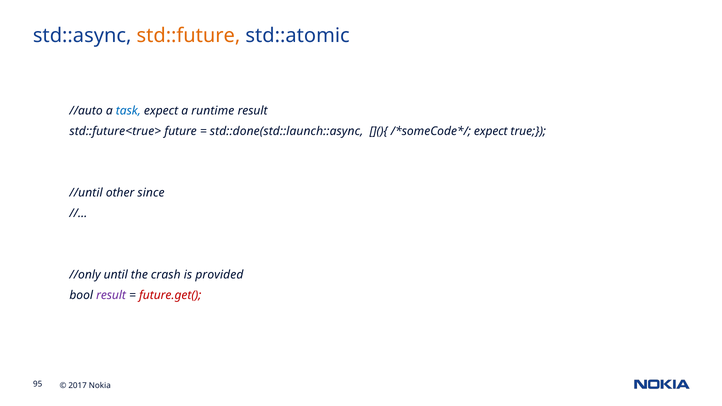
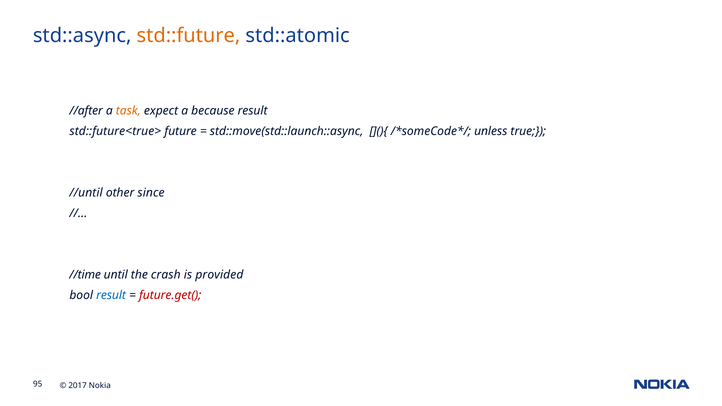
//auto: //auto -> //after
task colour: blue -> orange
runtime: runtime -> because
std::done(std::launch::async: std::done(std::launch::async -> std::move(std::launch::async
expect at (491, 132): expect -> unless
//only: //only -> //time
result at (111, 295) colour: purple -> blue
